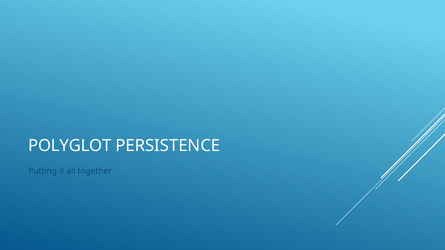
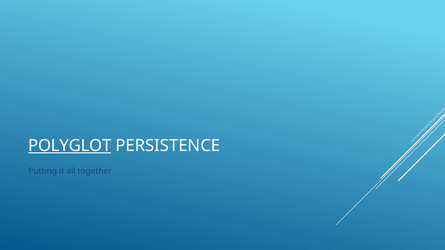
POLYGLOT underline: none -> present
